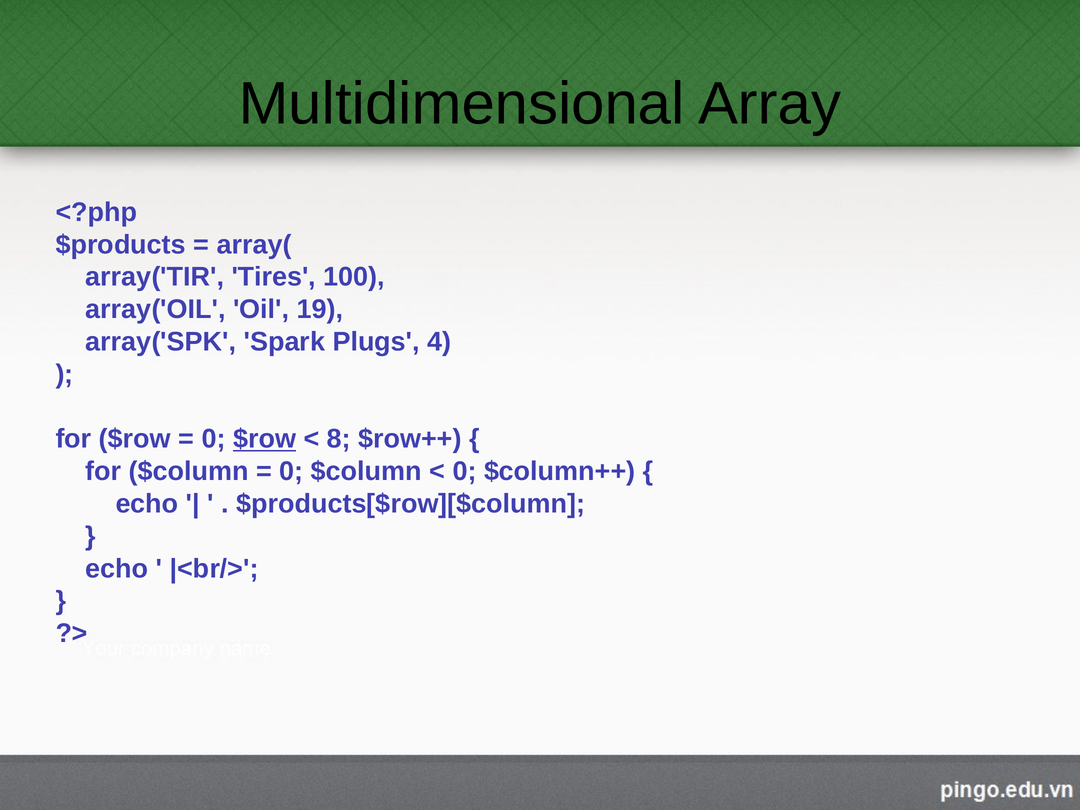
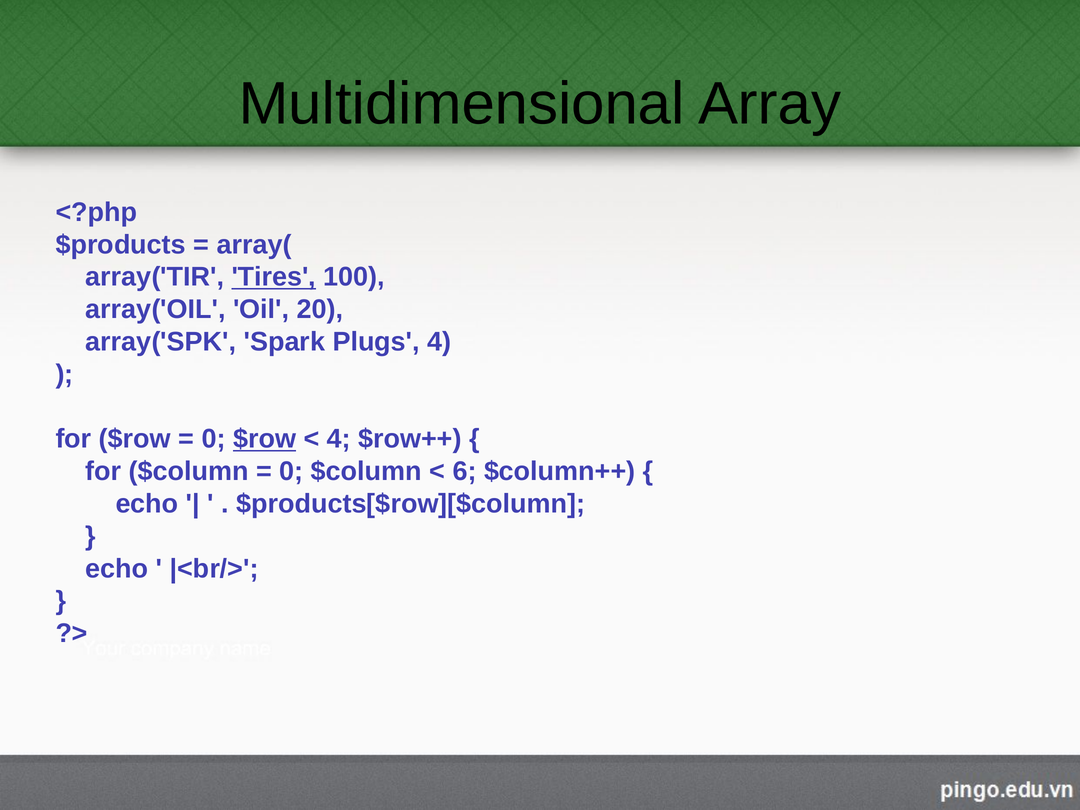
Tires underline: none -> present
19: 19 -> 20
8 at (339, 439): 8 -> 4
0 at (465, 471): 0 -> 6
